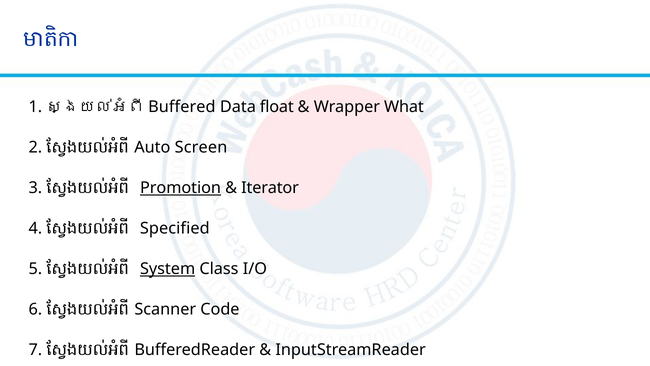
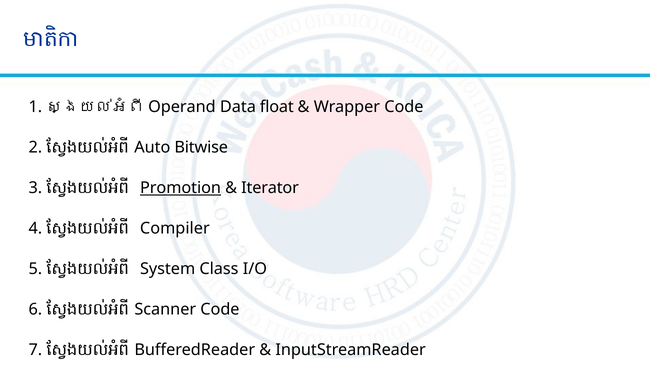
Buffered: Buffered -> Operand
Wrapper What: What -> Code
Screen: Screen -> Bitwise
Specified: Specified -> Compiler
System underline: present -> none
